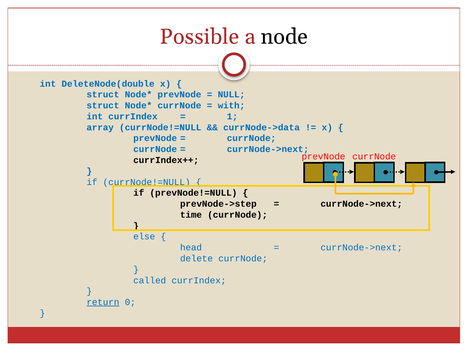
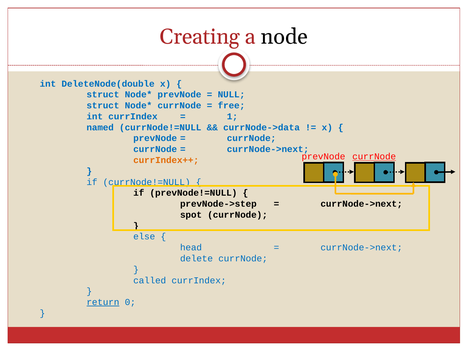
Possible: Possible -> Creating
with: with -> free
array: array -> named
currNode at (374, 157) underline: none -> present
currIndex++ colour: black -> orange
time: time -> spot
